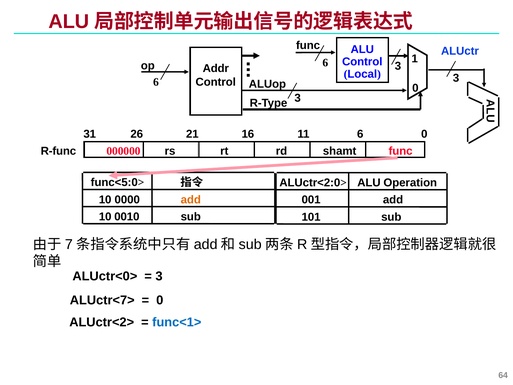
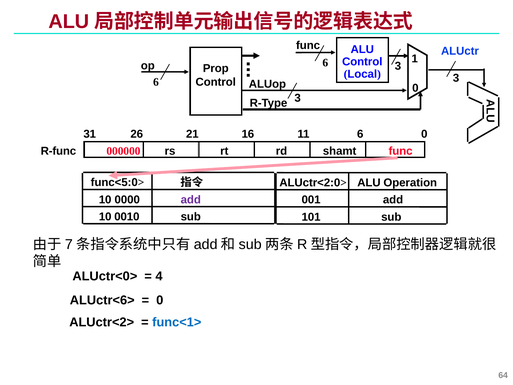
Addr: Addr -> Prop
add at (191, 199) colour: orange -> purple
3 at (159, 276): 3 -> 4
ALUctr<7>: ALUctr<7> -> ALUctr<6>
